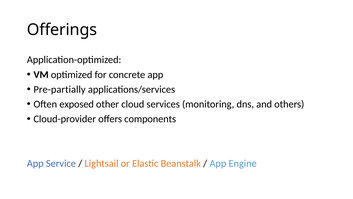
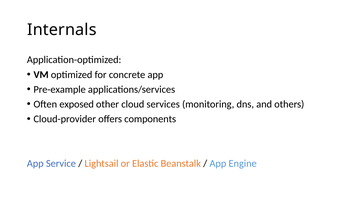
Offerings: Offerings -> Internals
Pre-partially: Pre-partially -> Pre-example
